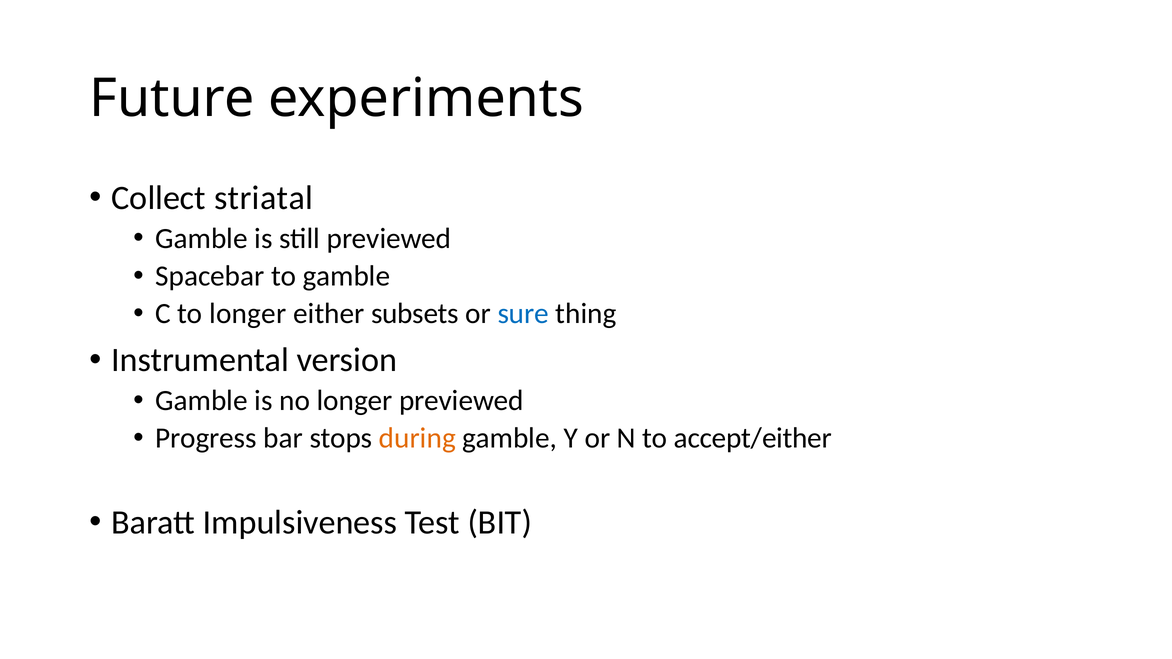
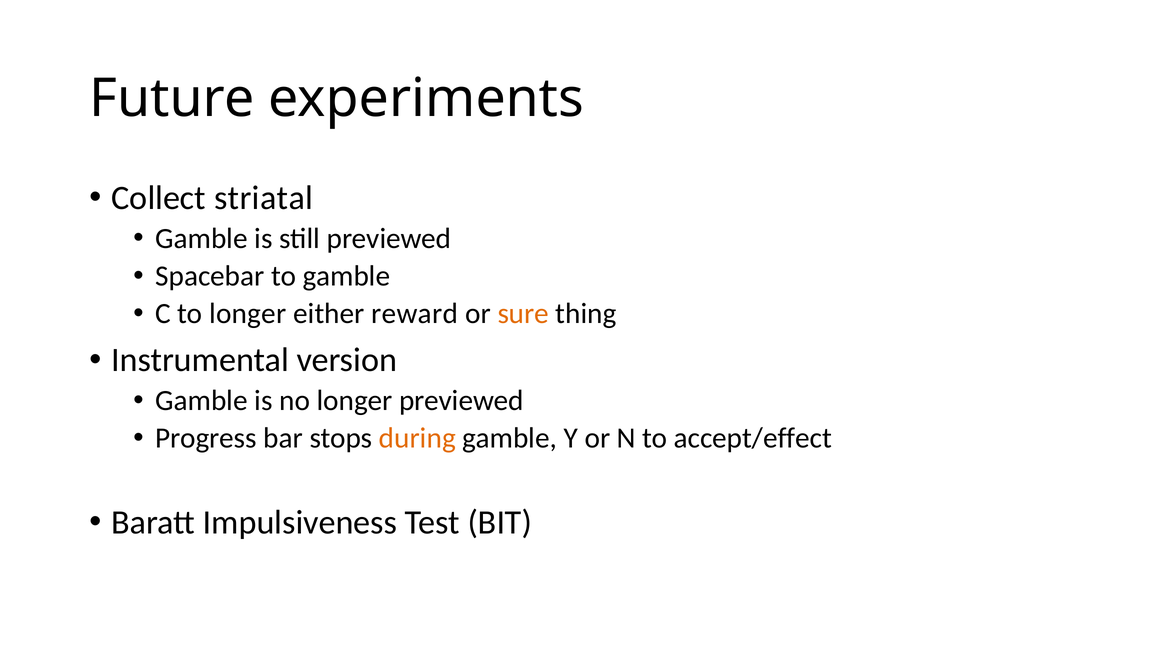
subsets: subsets -> reward
sure colour: blue -> orange
accept/either: accept/either -> accept/effect
